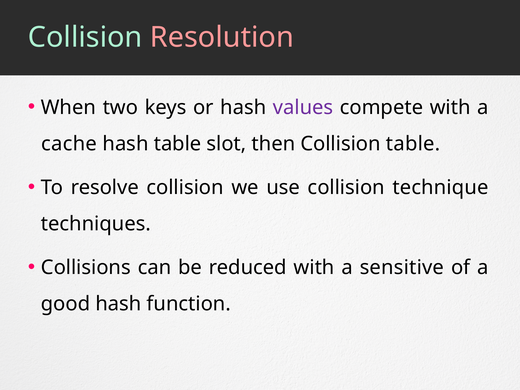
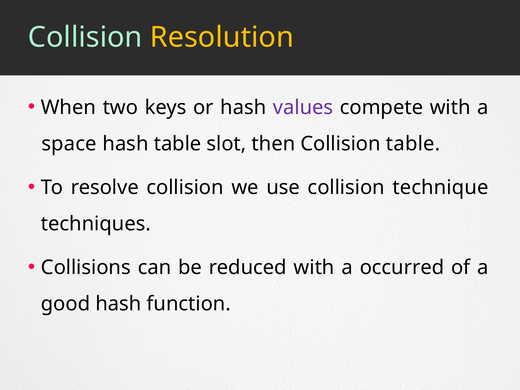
Resolution colour: pink -> yellow
cache: cache -> space
sensitive: sensitive -> occurred
